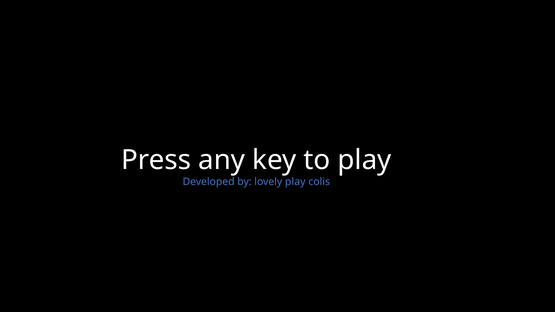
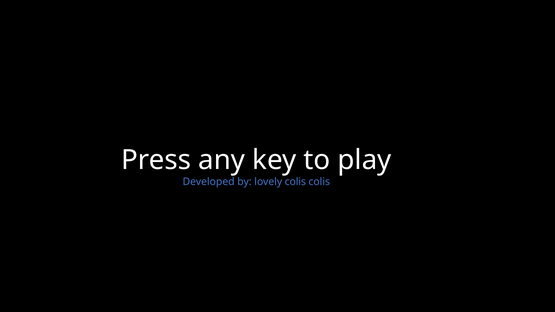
lovely play: play -> colis
